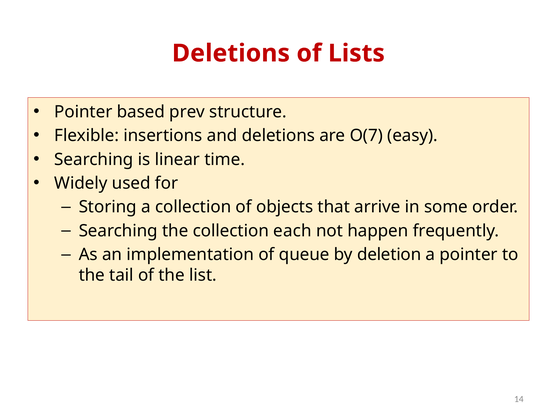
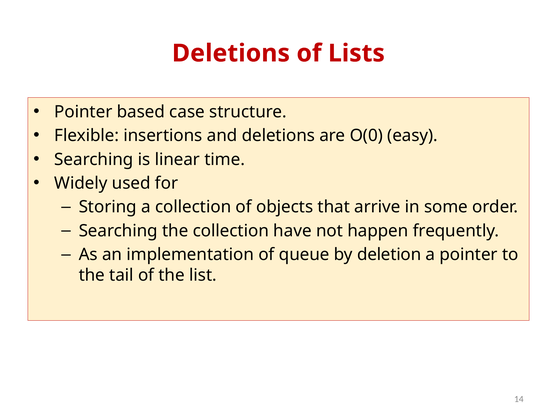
prev: prev -> case
O(7: O(7 -> O(0
each: each -> have
